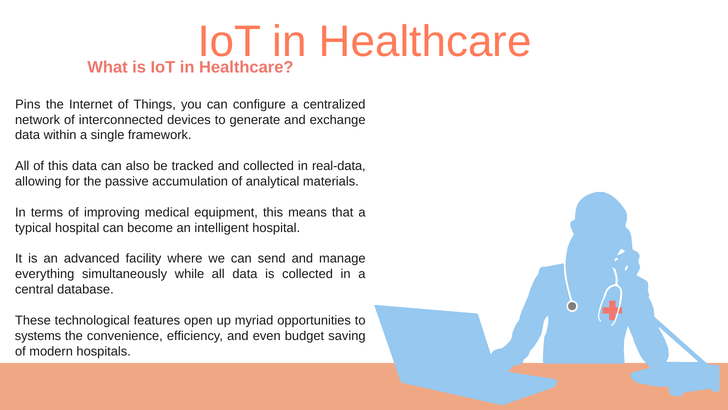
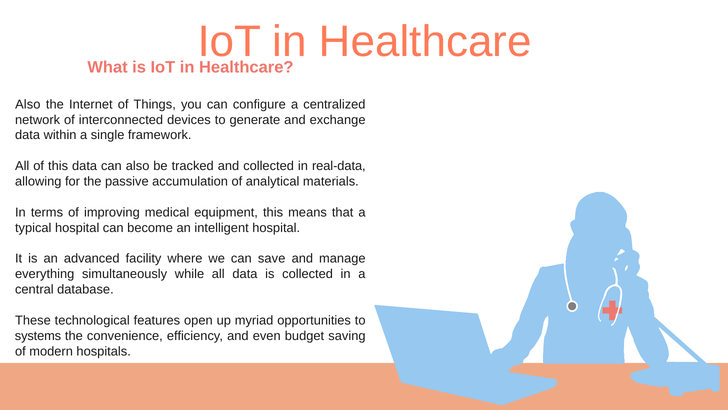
Pins at (28, 104): Pins -> Also
send: send -> save
